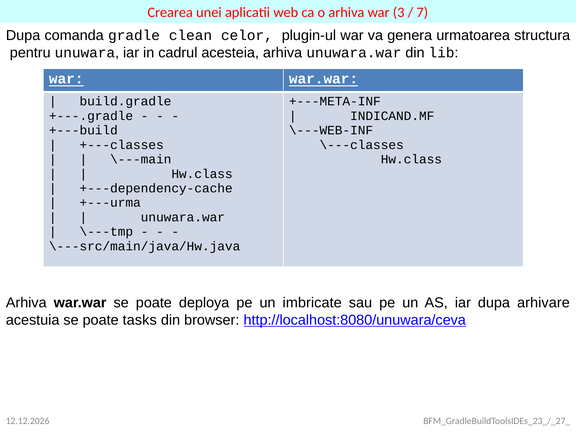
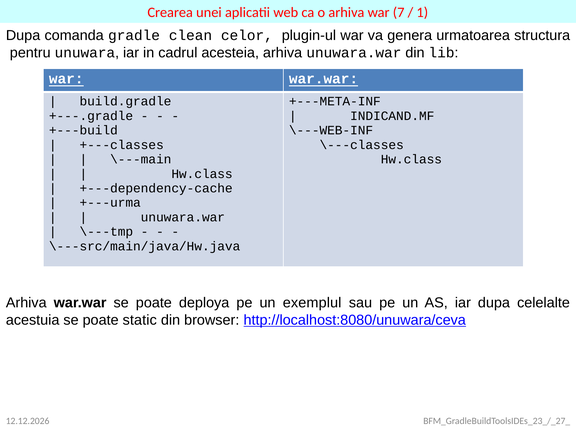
3: 3 -> 7
7: 7 -> 1
imbricate: imbricate -> exemplul
arhivare: arhivare -> celelalte
tasks: tasks -> static
